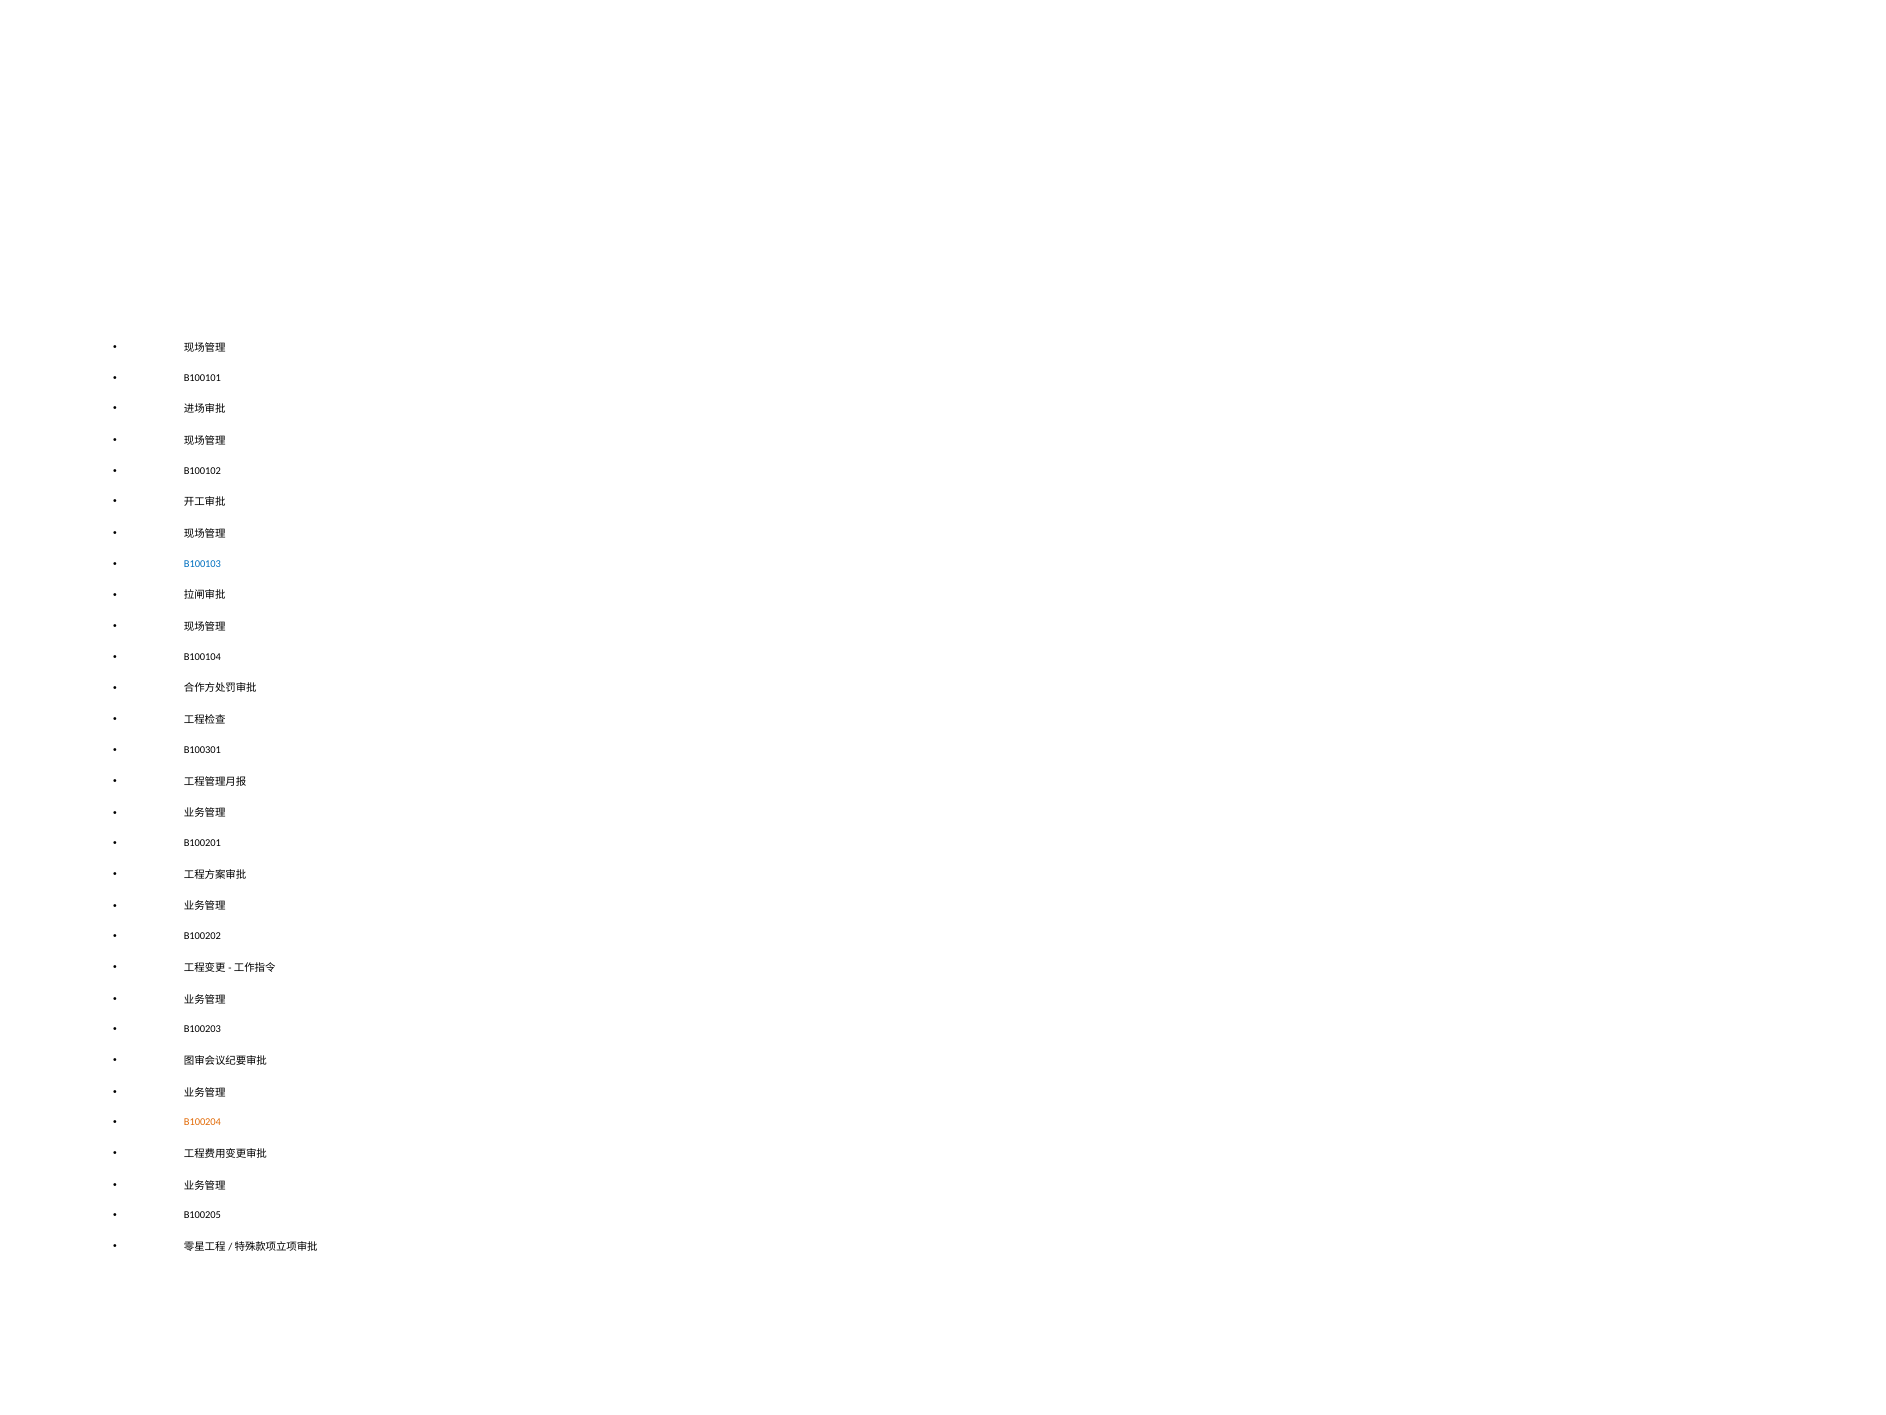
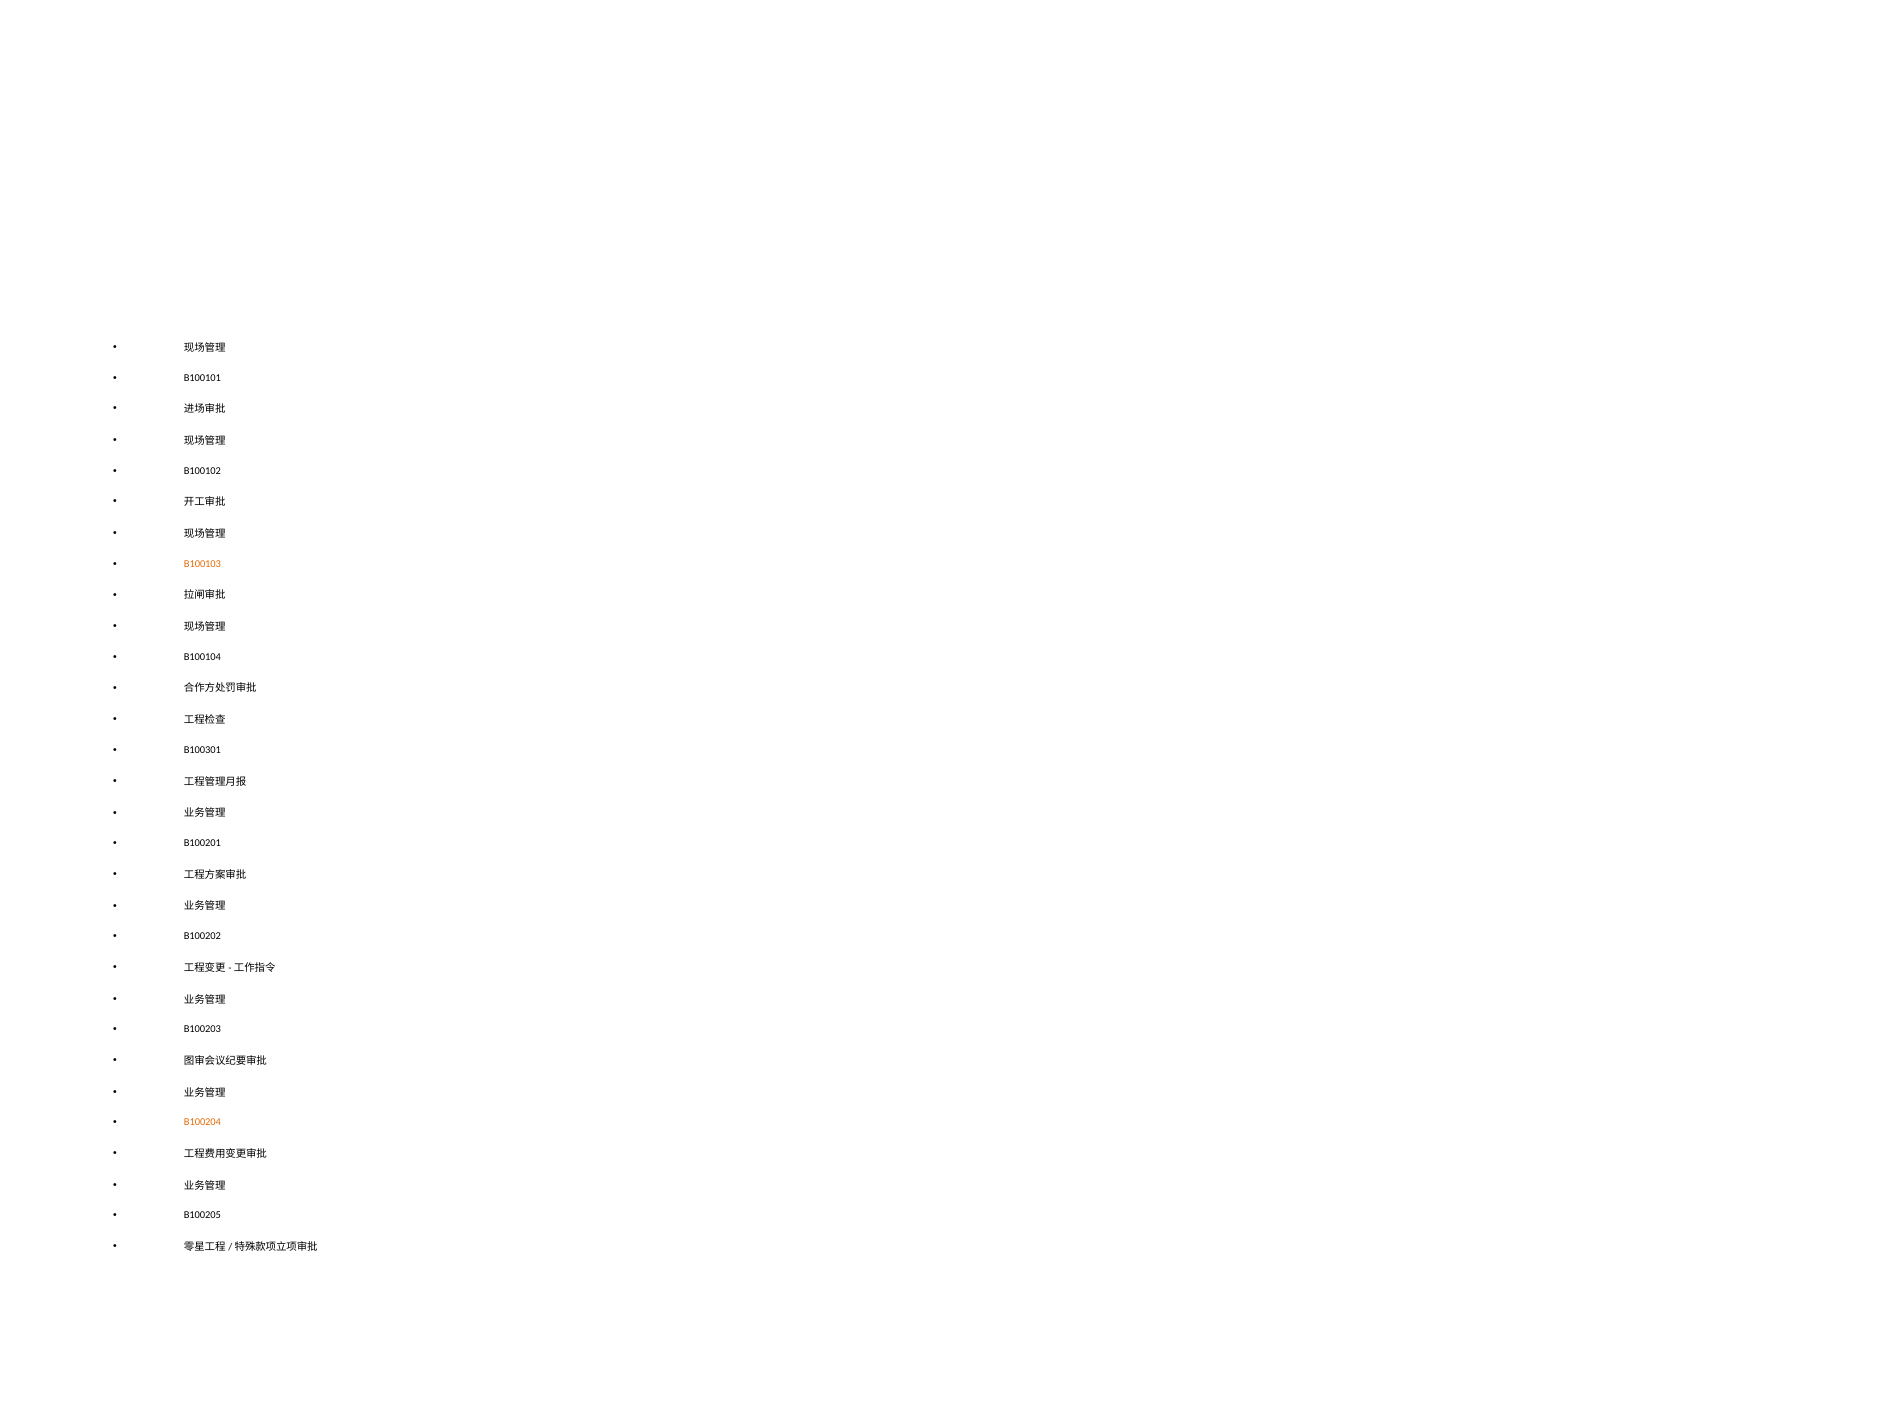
B100103 colour: blue -> orange
